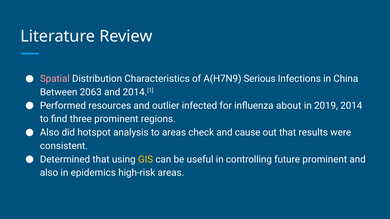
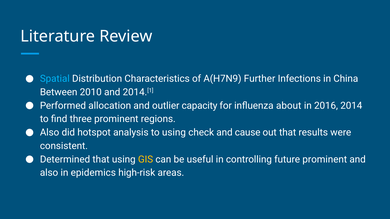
Spatial colour: pink -> light blue
Serious: Serious -> Further
2063: 2063 -> 2010
resources: resources -> allocation
infected: infected -> capacity
2019: 2019 -> 2016
to areas: areas -> using
